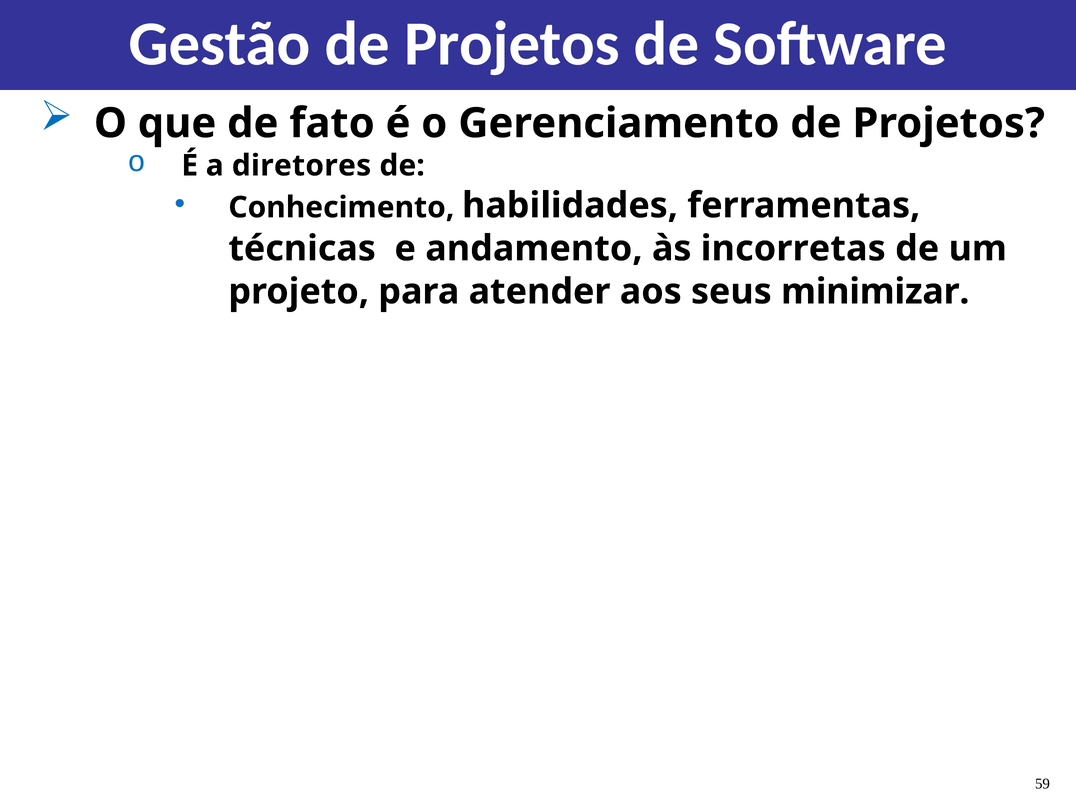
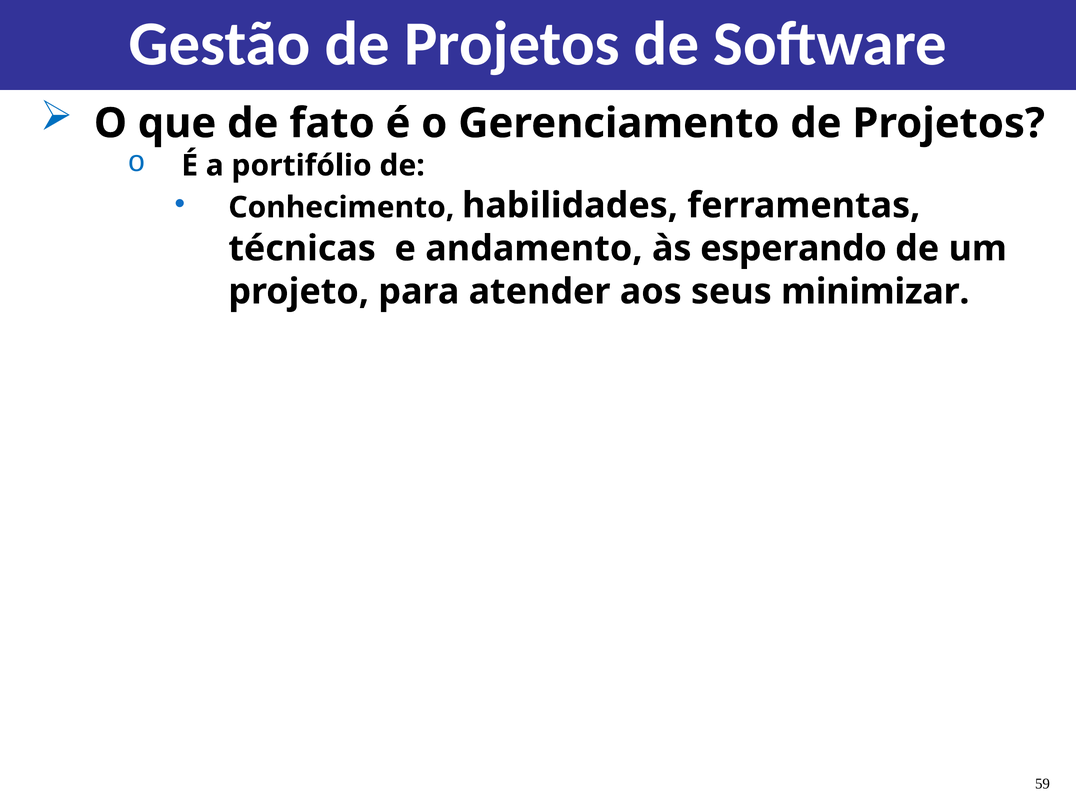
diretores: diretores -> portifólio
incorretas: incorretas -> esperando
